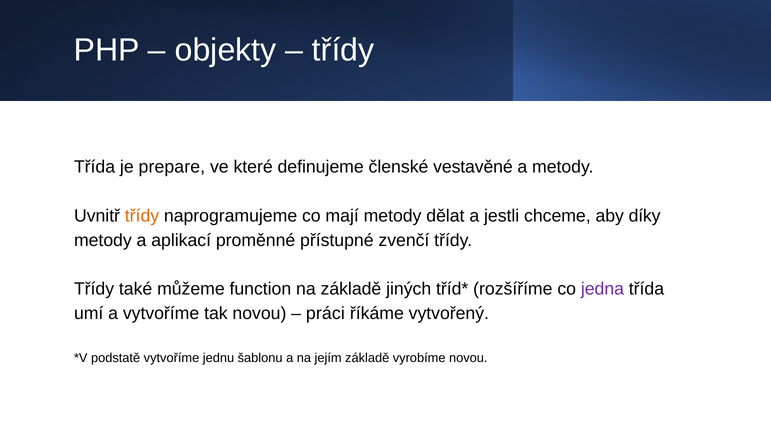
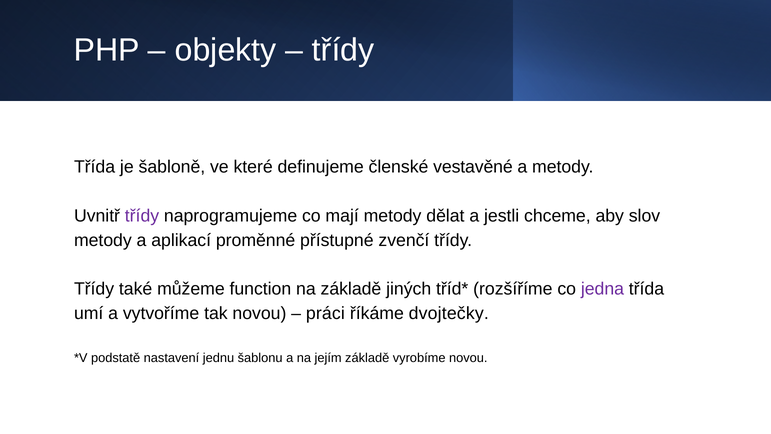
prepare: prepare -> šabloně
třídy at (142, 216) colour: orange -> purple
díky: díky -> slov
vytvořený: vytvořený -> dvojtečky
podstatě vytvoříme: vytvoříme -> nastavení
